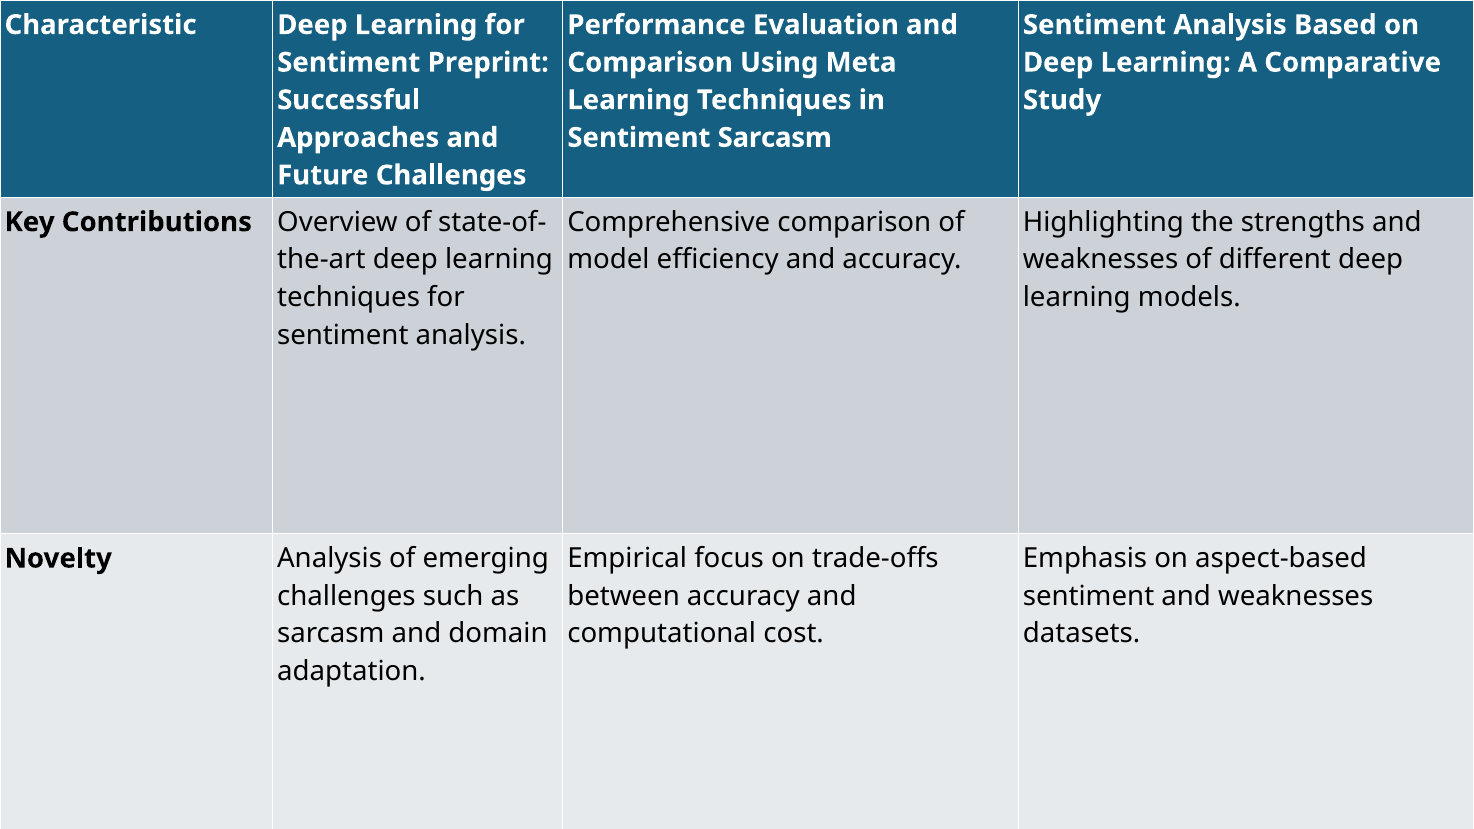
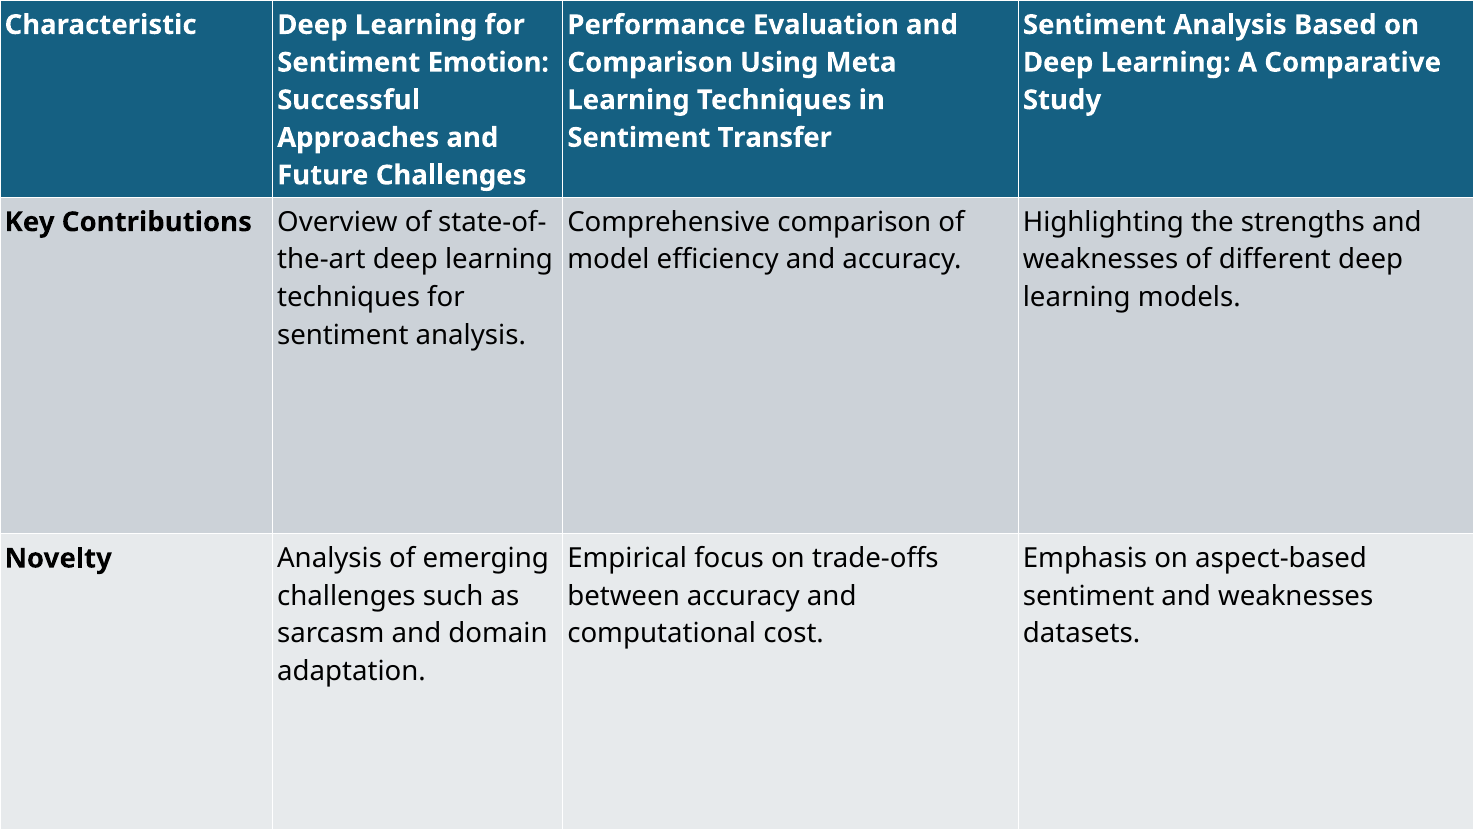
Preprint: Preprint -> Emotion
Sentiment Sarcasm: Sarcasm -> Transfer
